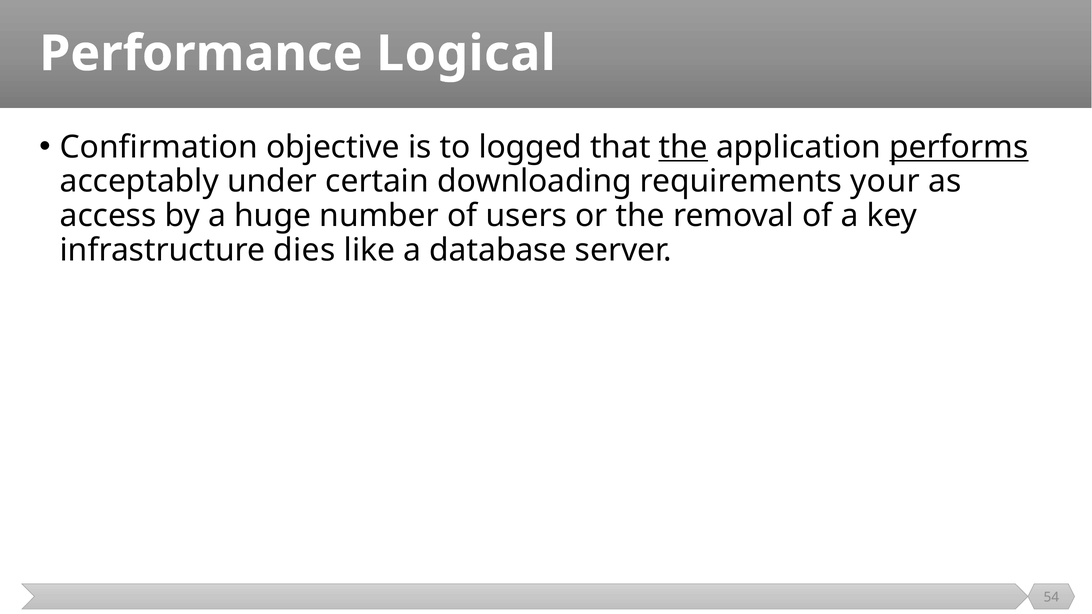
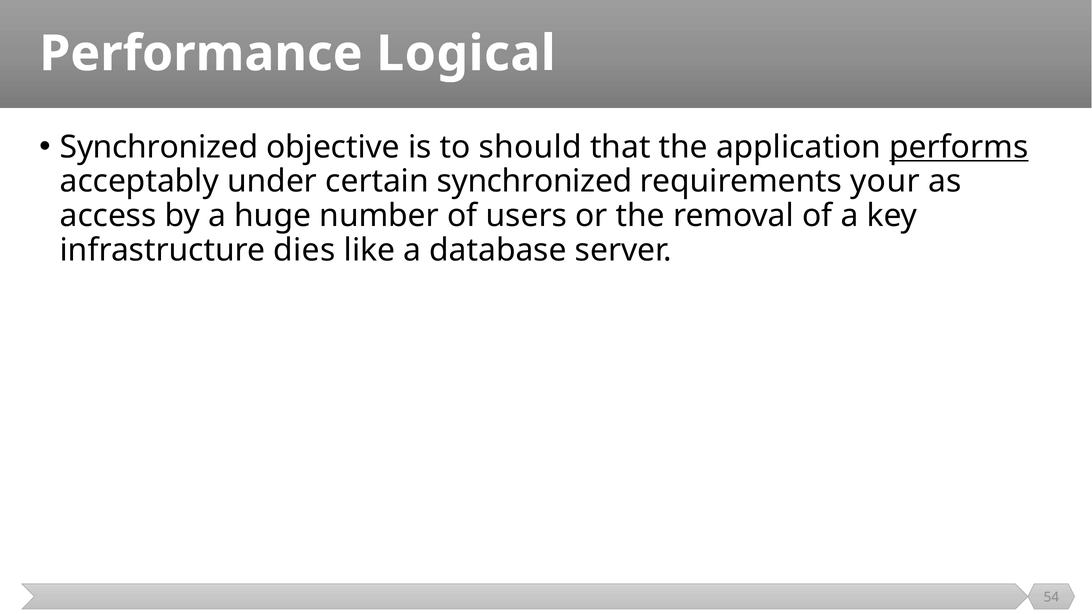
Confirmation at (159, 147): Confirmation -> Synchronized
logged: logged -> should
the at (683, 147) underline: present -> none
certain downloading: downloading -> synchronized
